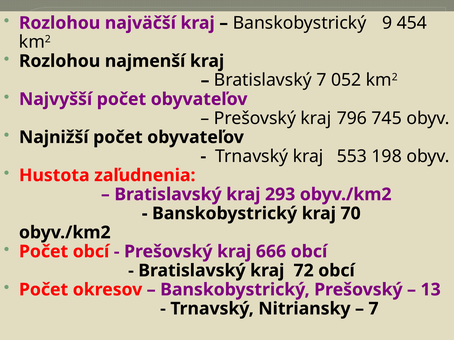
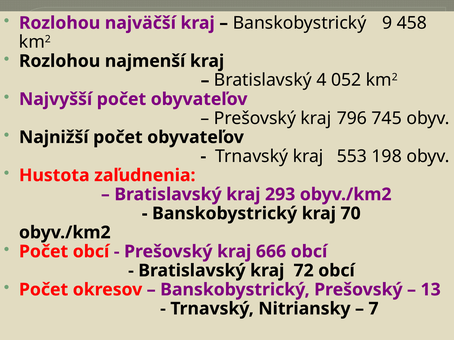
454: 454 -> 458
Bratislavský 7: 7 -> 4
